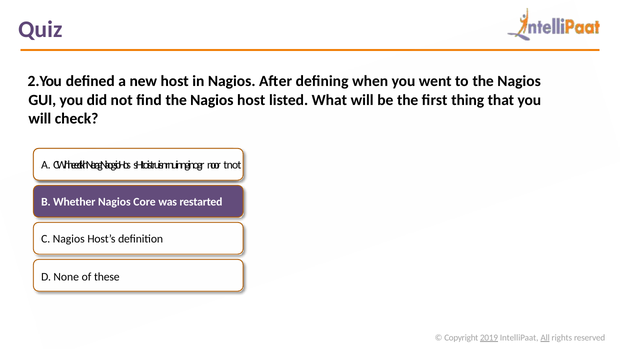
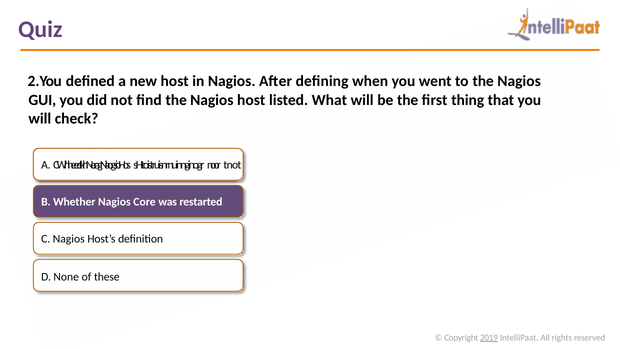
All underline: present -> none
